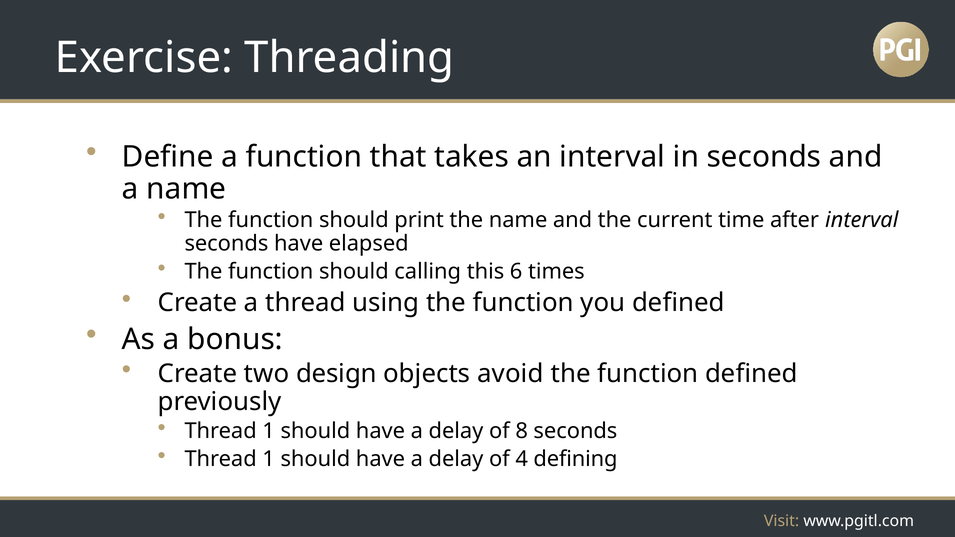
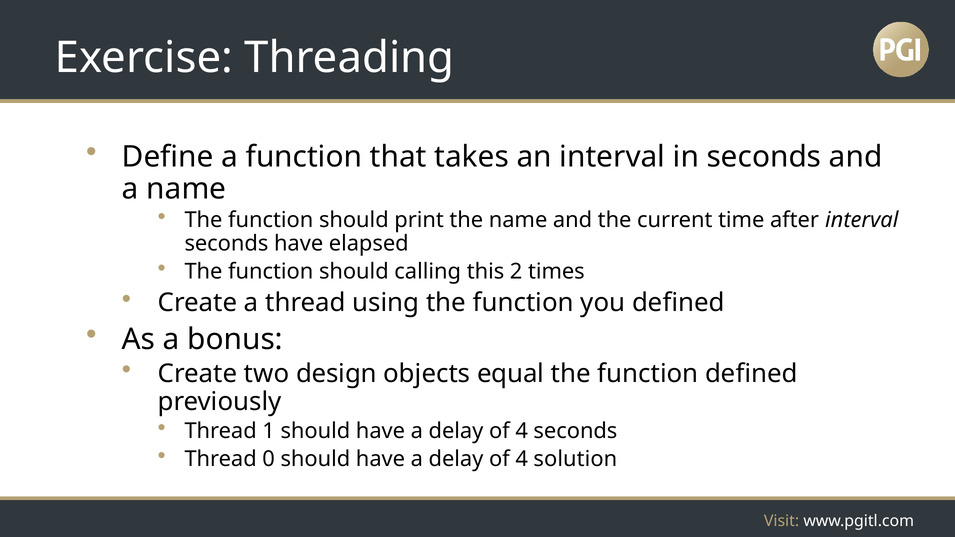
6: 6 -> 2
avoid: avoid -> equal
8 at (522, 431): 8 -> 4
1 at (269, 459): 1 -> 0
defining: defining -> solution
